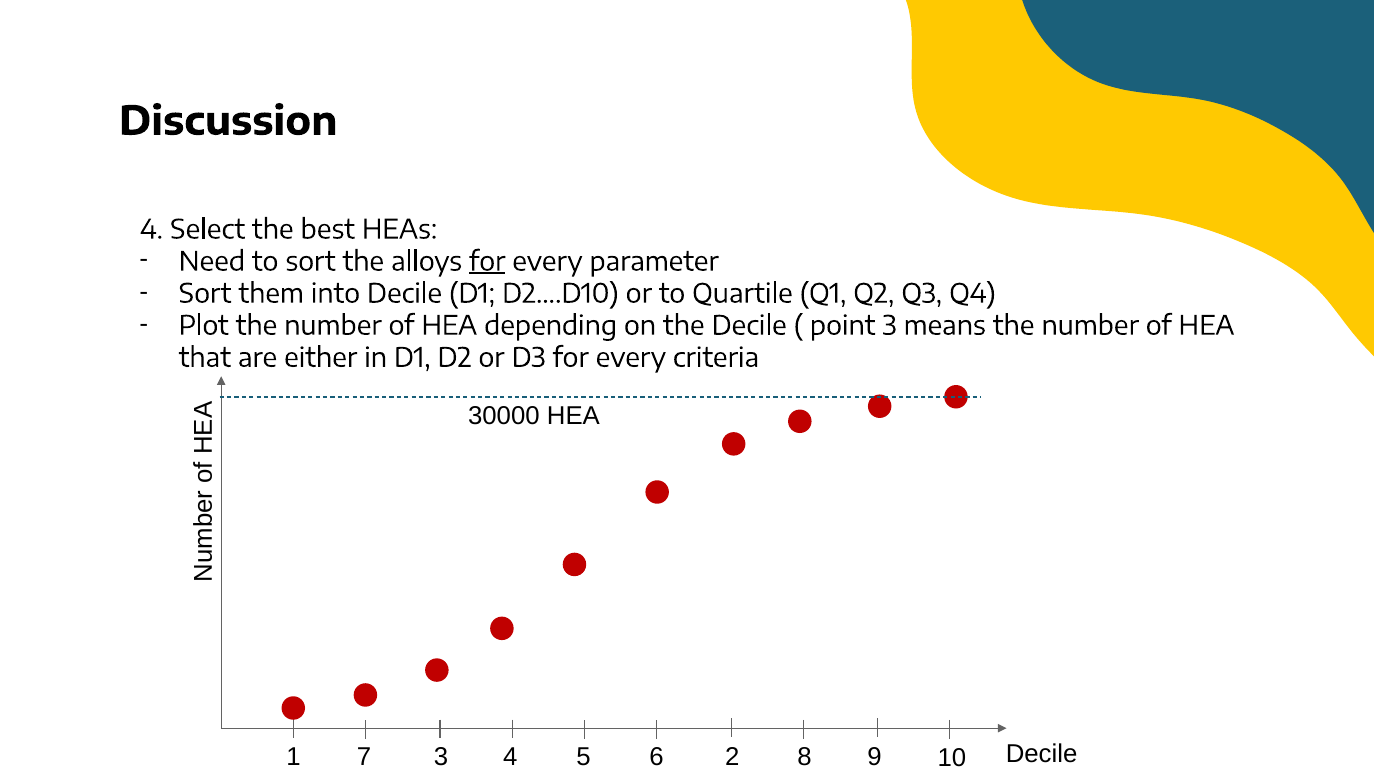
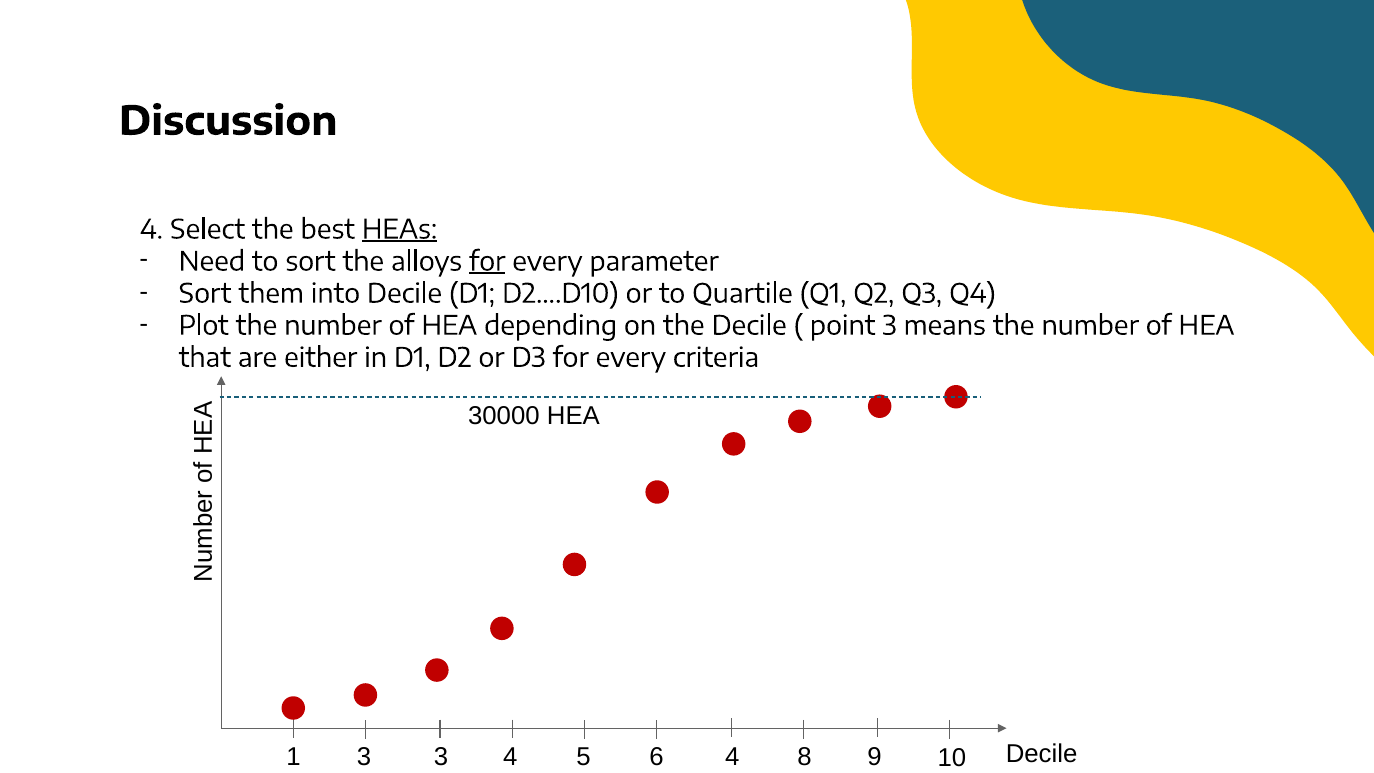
HEAs underline: none -> present
1 7: 7 -> 3
6 2: 2 -> 4
